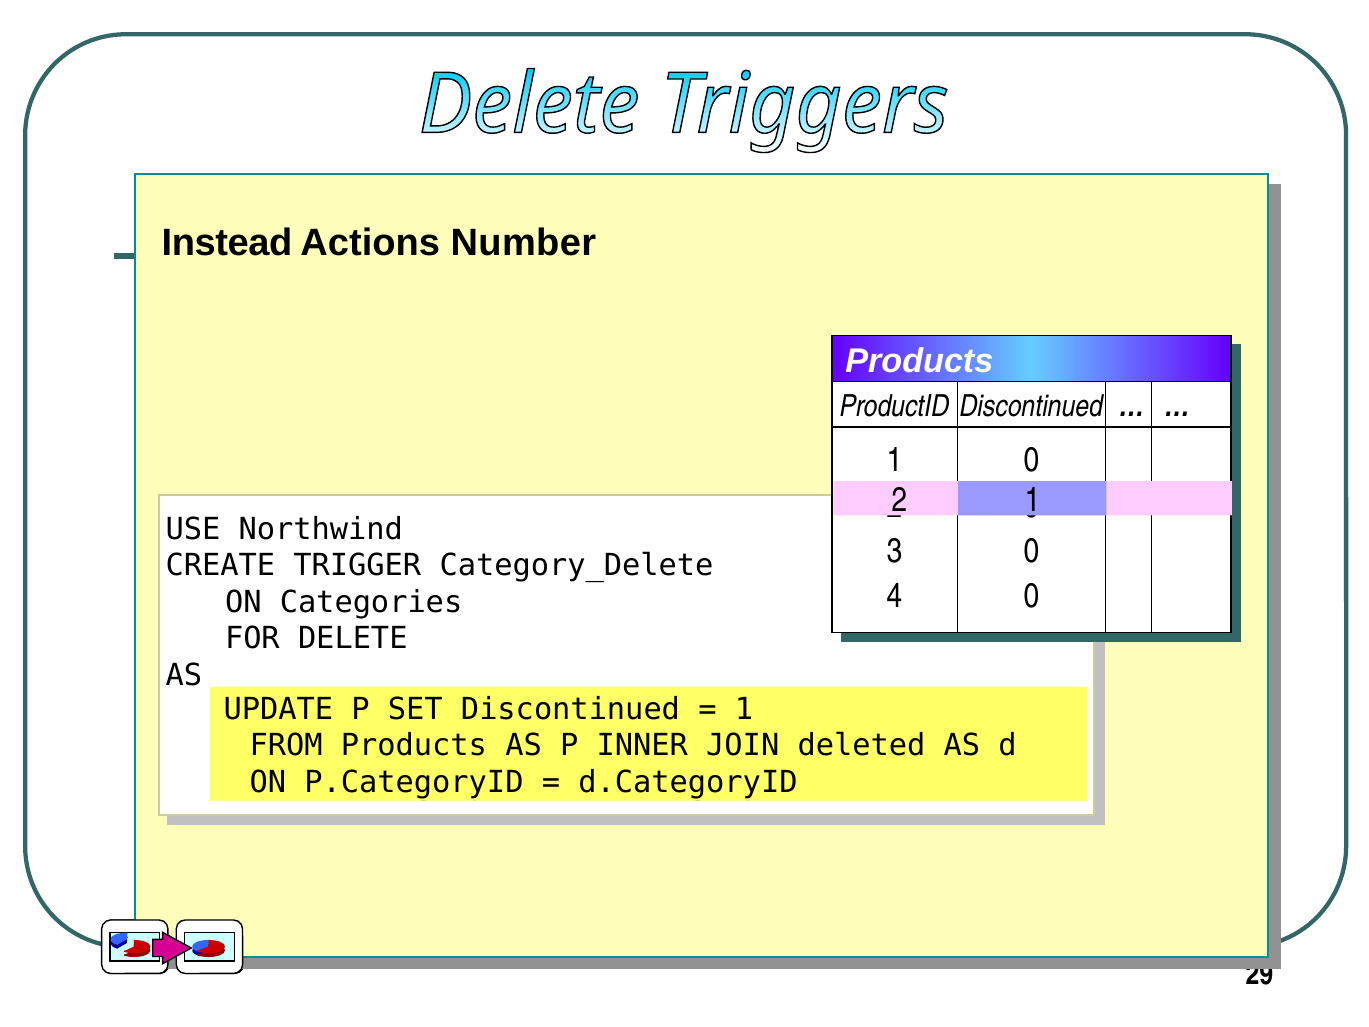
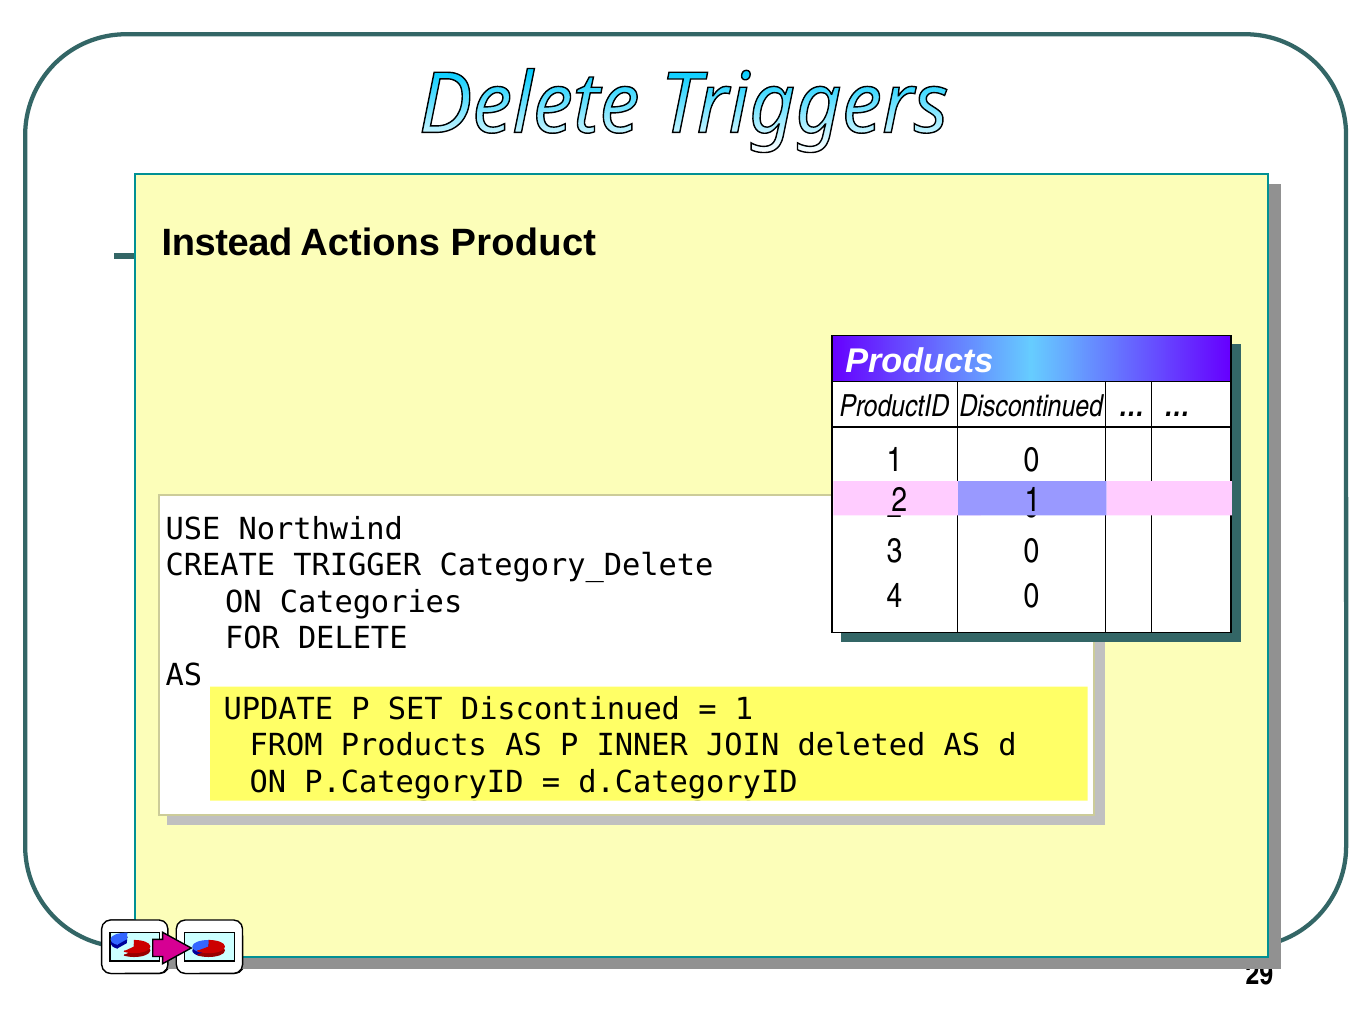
Number: Number -> Product
